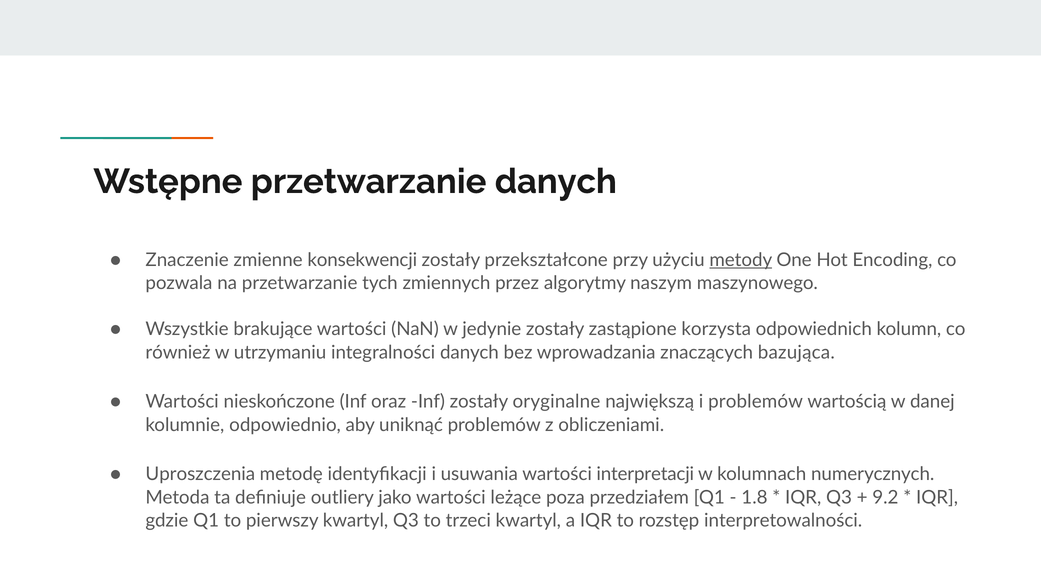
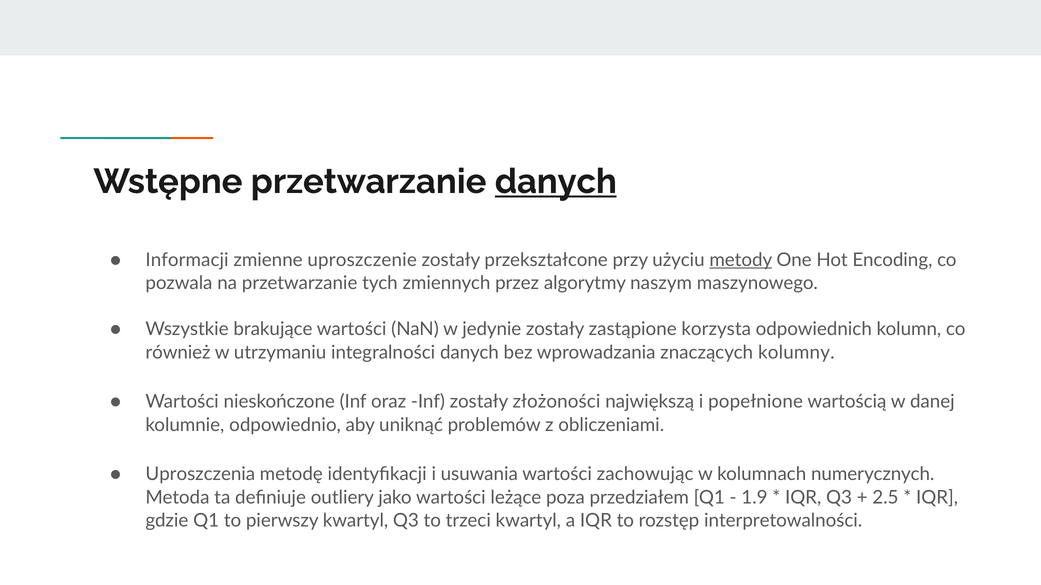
danych at (556, 182) underline: none -> present
Znaczenie: Znaczenie -> Informacji
konsekwencji: konsekwencji -> uproszczenie
bazująca: bazująca -> kolumny
oryginalne: oryginalne -> złożoności
i problemów: problemów -> popełnione
interpretacji: interpretacji -> zachowując
1.8: 1.8 -> 1.9
9.2: 9.2 -> 2.5
